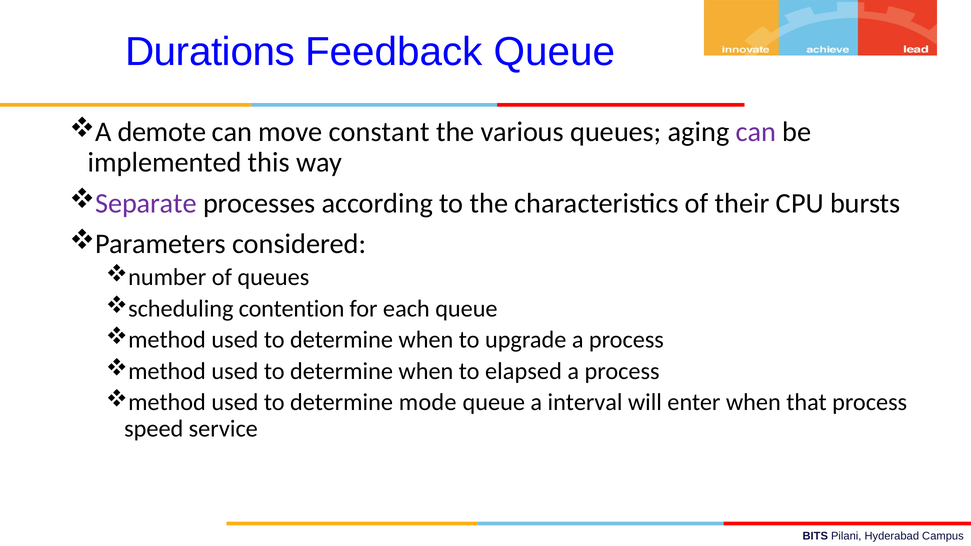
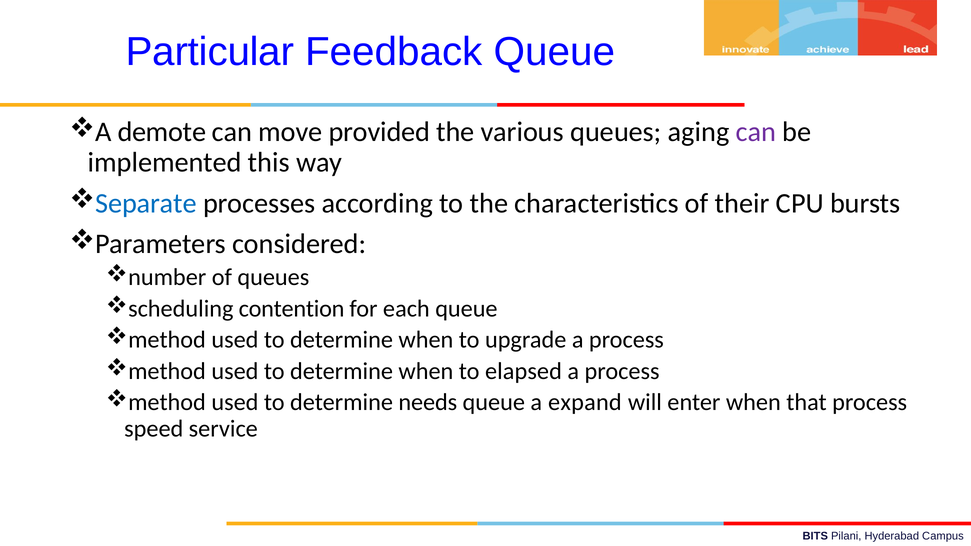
Durations: Durations -> Particular
constant: constant -> provided
Separate colour: purple -> blue
mode: mode -> needs
interval: interval -> expand
